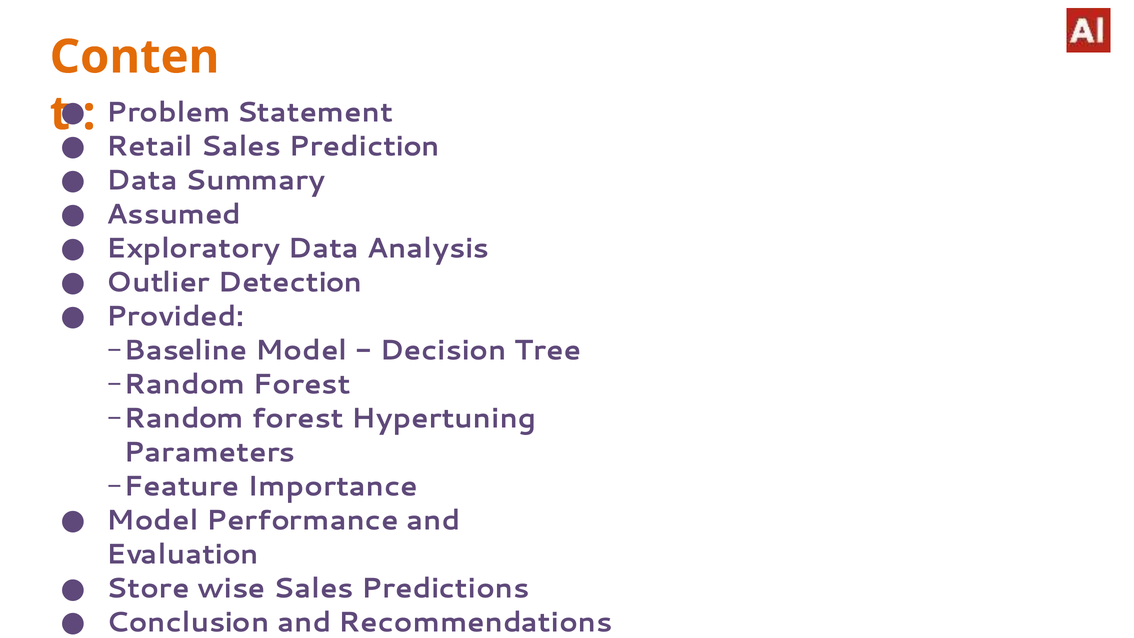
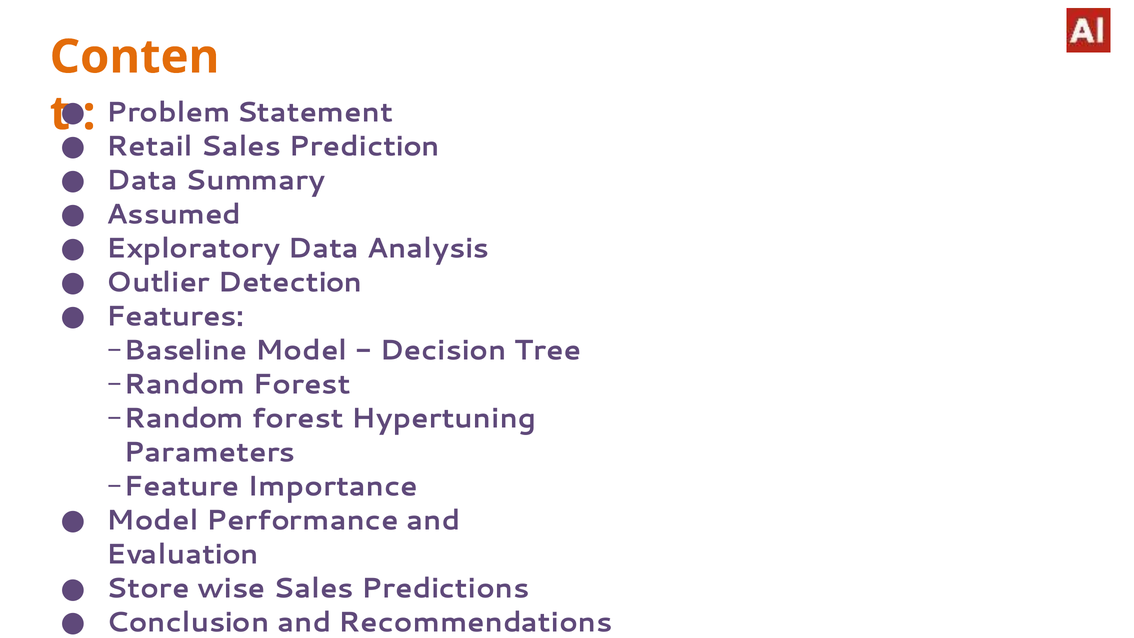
Provided: Provided -> Features
